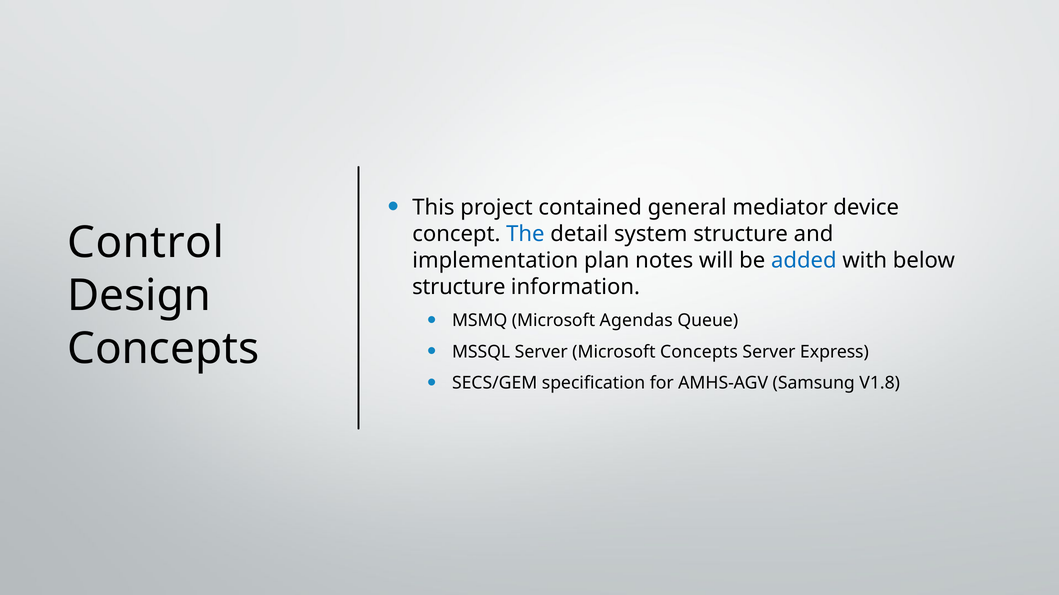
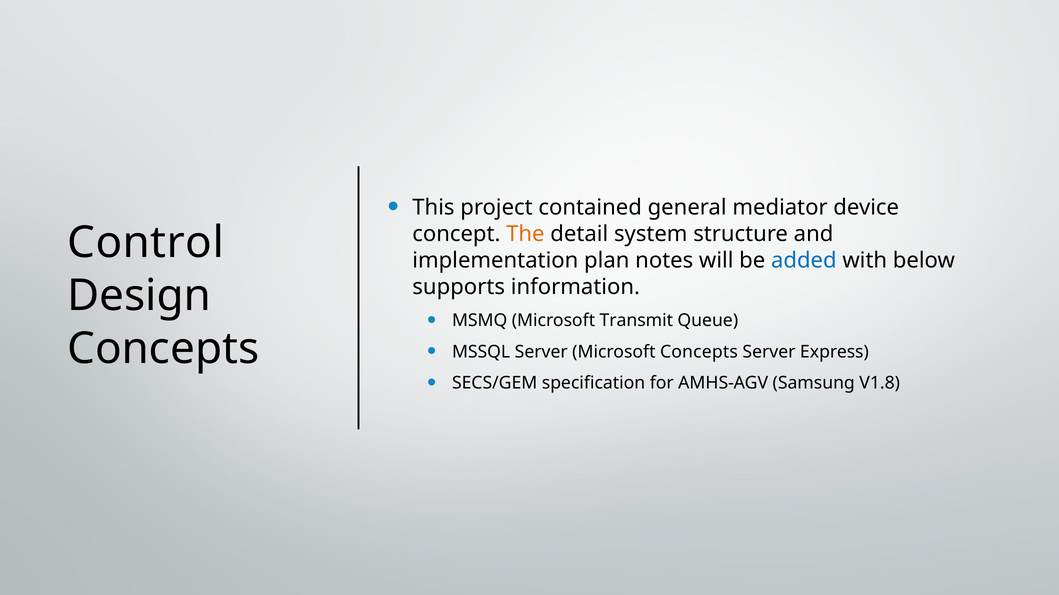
The colour: blue -> orange
structure at (459, 287): structure -> supports
Agendas: Agendas -> Transmit
